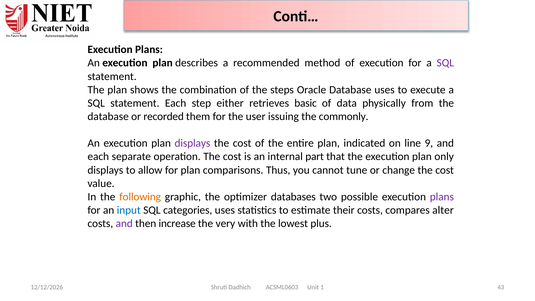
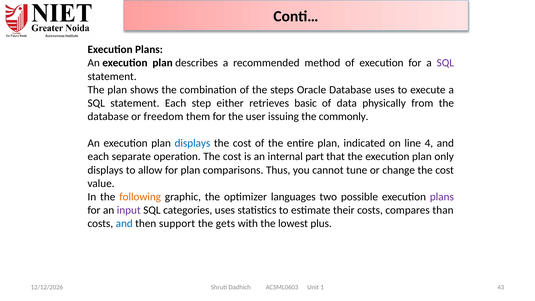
recorded: recorded -> freedom
displays at (192, 143) colour: purple -> blue
9: 9 -> 4
databases: databases -> languages
input colour: blue -> purple
alter: alter -> than
and at (124, 223) colour: purple -> blue
increase: increase -> support
very: very -> gets
